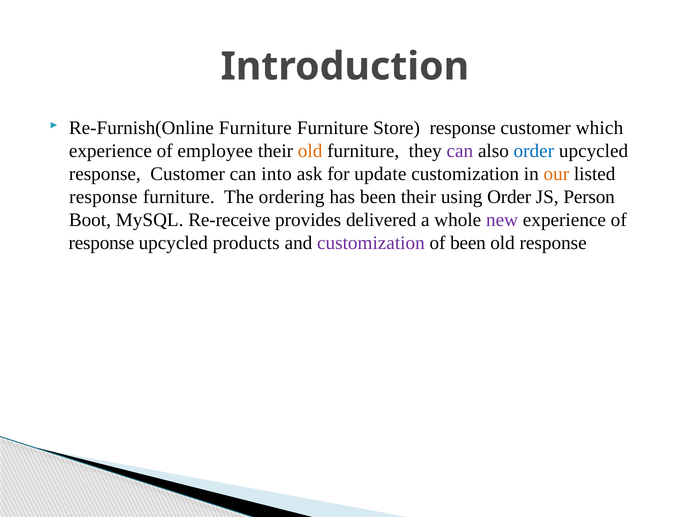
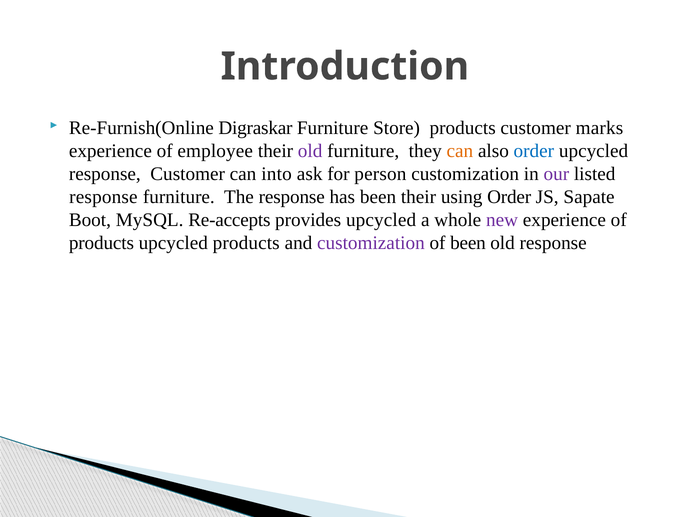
Re-Furnish(Online Furniture: Furniture -> Digraskar
Store response: response -> products
which: which -> marks
old at (310, 151) colour: orange -> purple
can at (460, 151) colour: purple -> orange
update: update -> person
our colour: orange -> purple
The ordering: ordering -> response
Person: Person -> Sapate
Re-receive: Re-receive -> Re-accepts
provides delivered: delivered -> upcycled
response at (101, 243): response -> products
